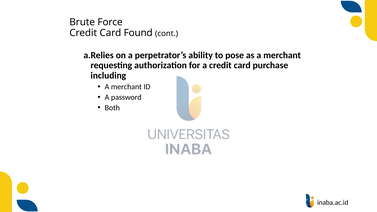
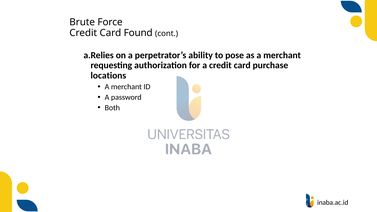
including: including -> locations
